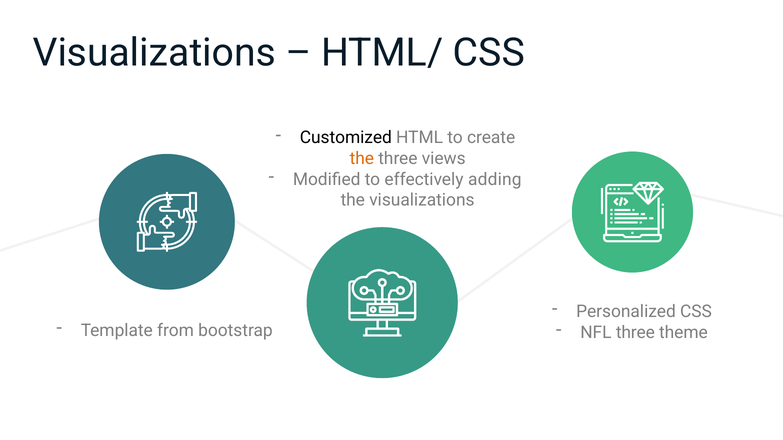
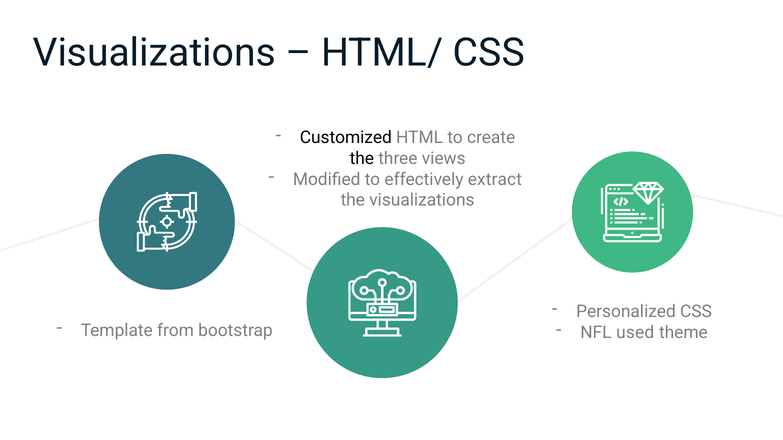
the at (362, 159) colour: orange -> black
adding: adding -> extract
NFL three: three -> used
